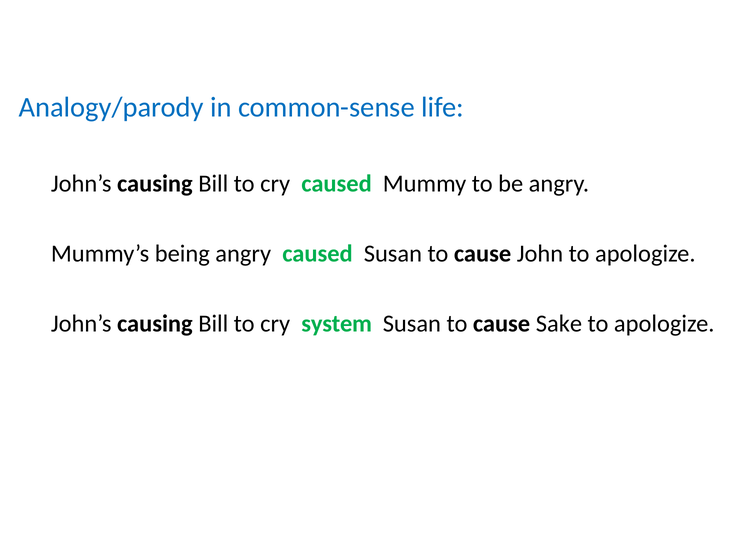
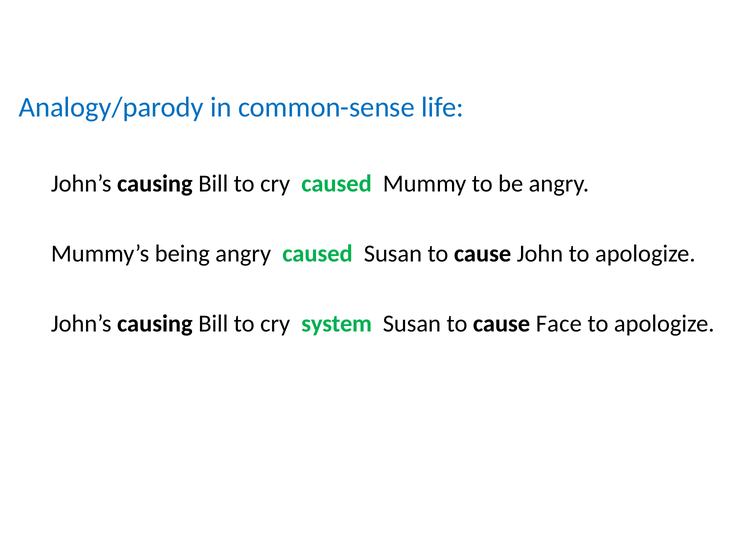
Sake: Sake -> Face
